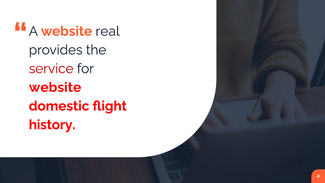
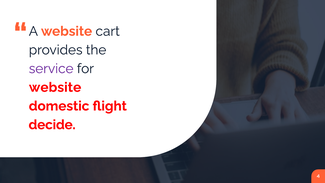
real: real -> cart
service colour: red -> purple
history: history -> decide
